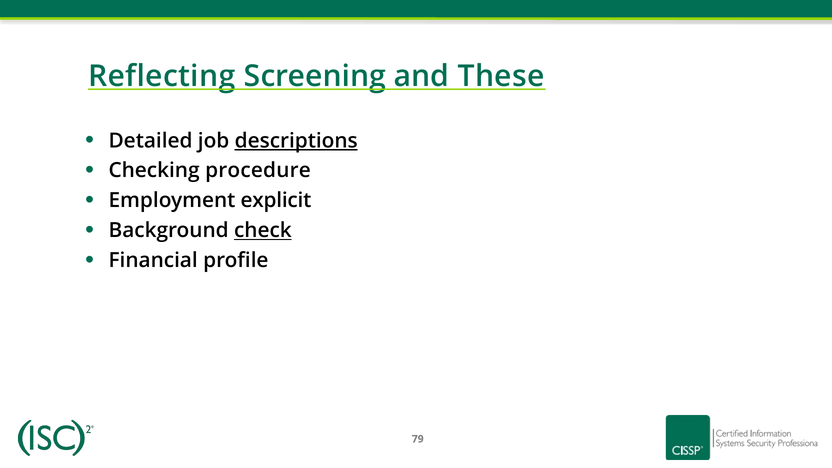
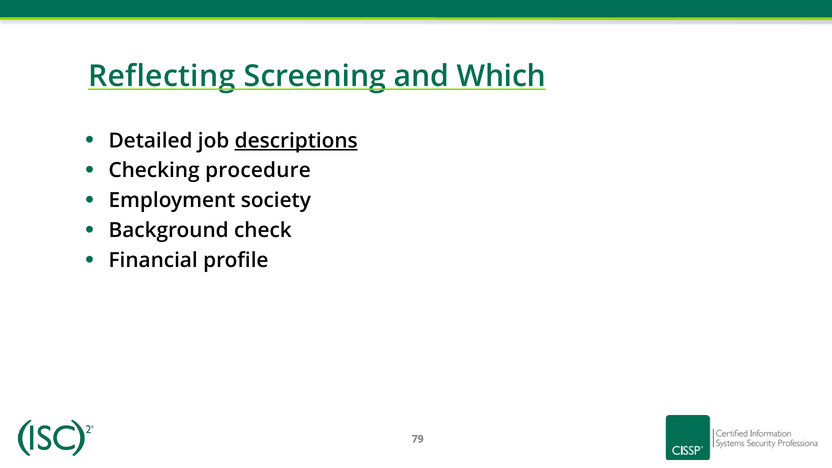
These: These -> Which
explicit: explicit -> society
check underline: present -> none
